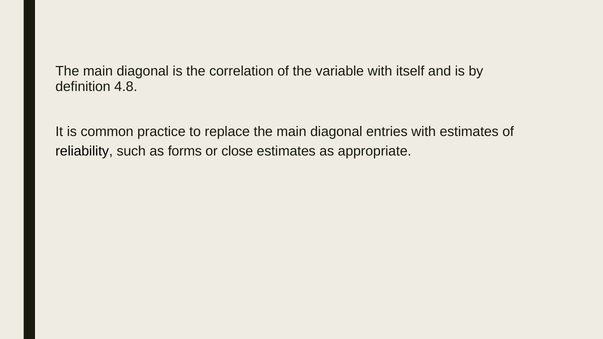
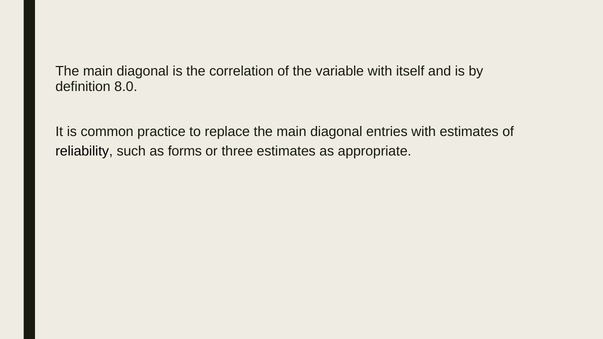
4.8: 4.8 -> 8.0
close: close -> three
